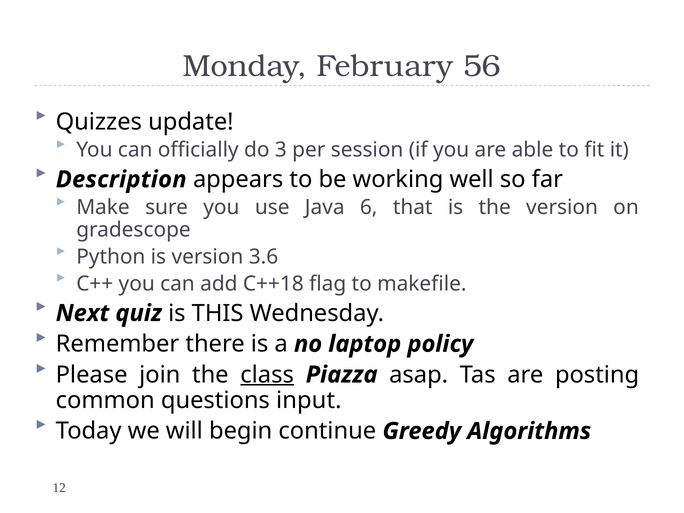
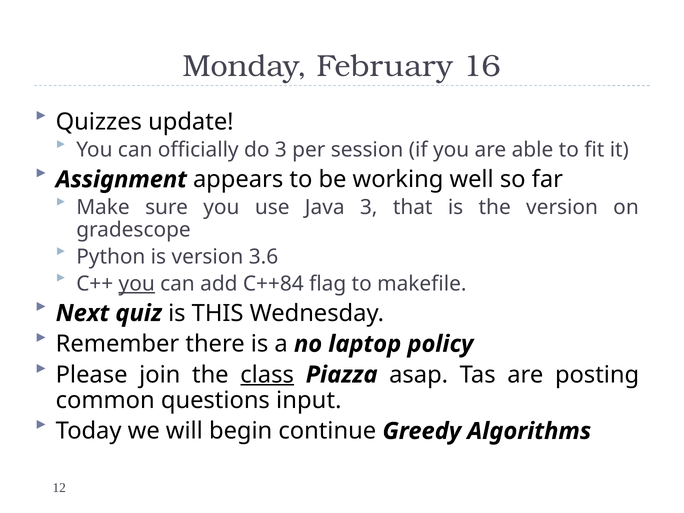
56: 56 -> 16
Description: Description -> Assignment
Java 6: 6 -> 3
you at (137, 284) underline: none -> present
C++18: C++18 -> C++84
